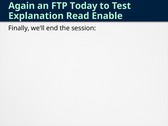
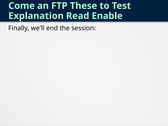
Again: Again -> Come
Today: Today -> These
